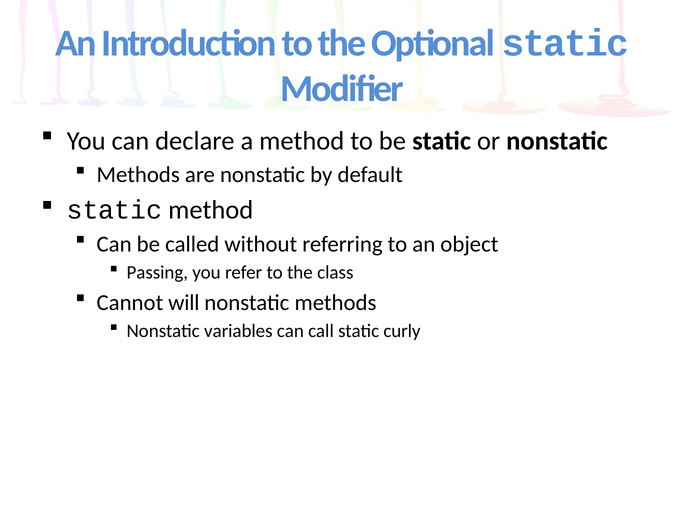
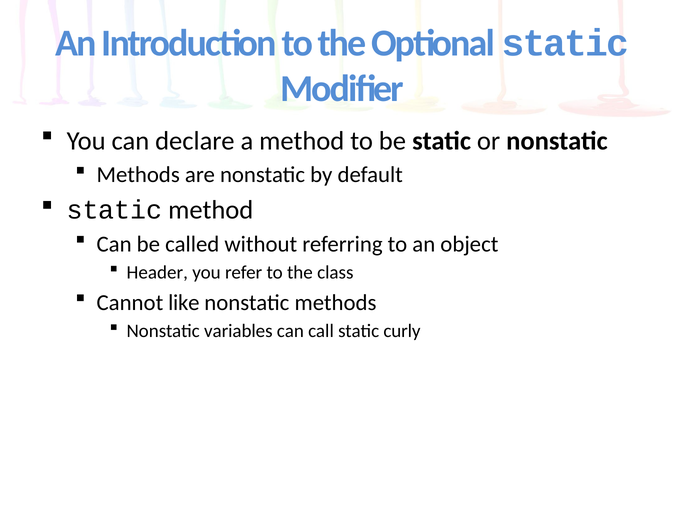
Passing: Passing -> Header
will: will -> like
